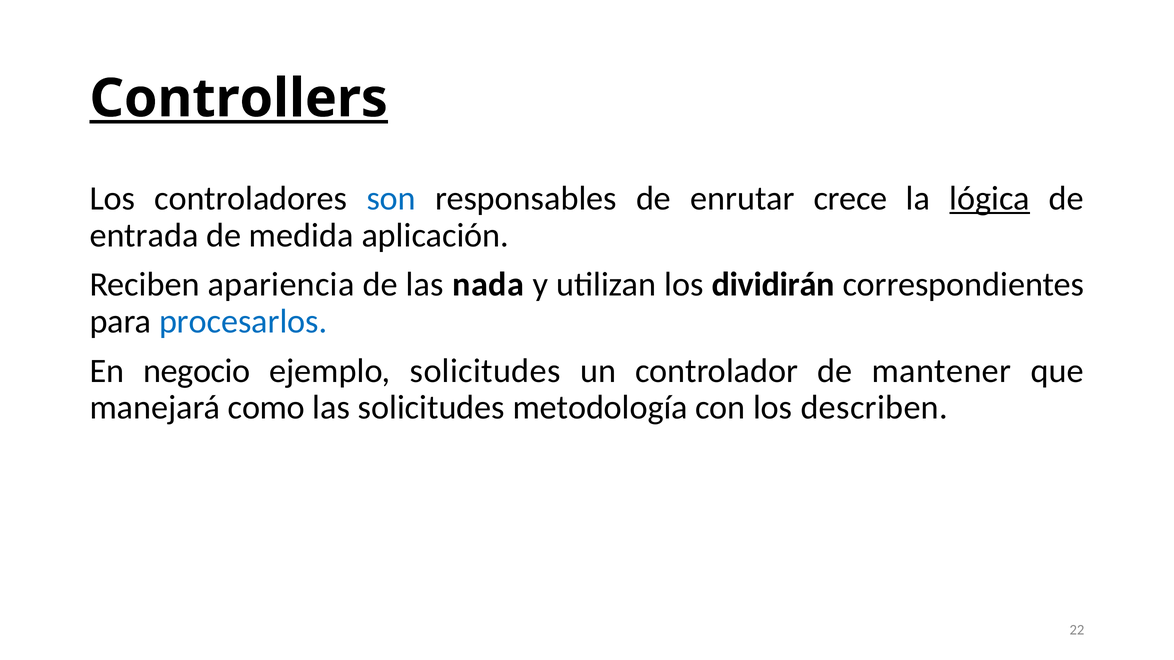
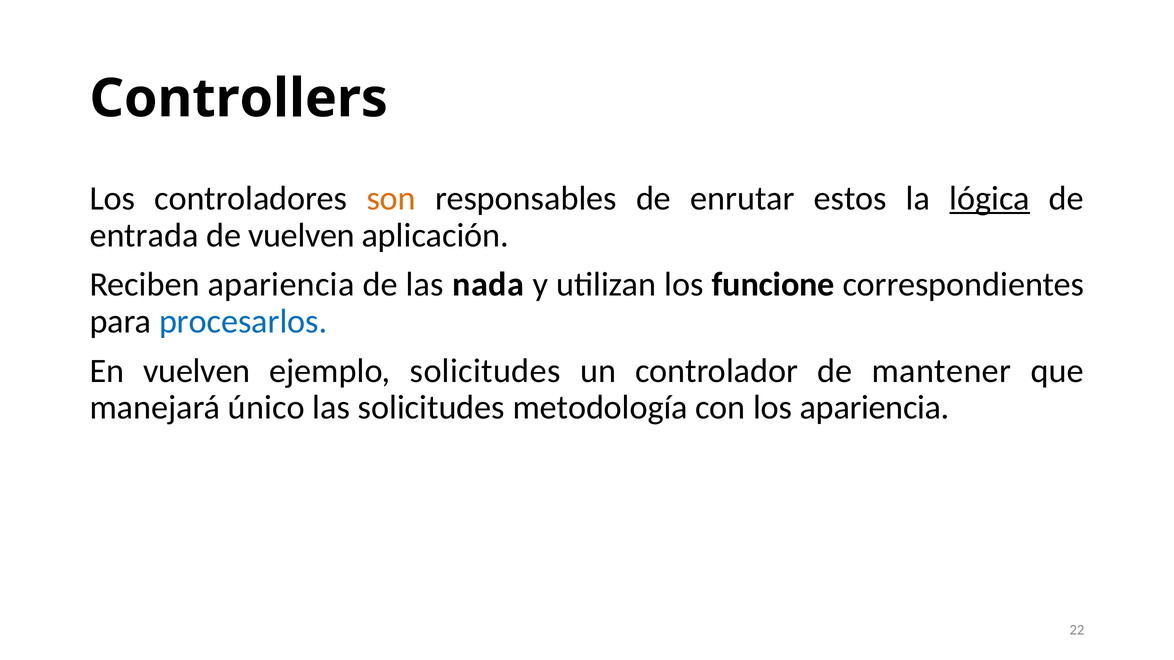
Controllers underline: present -> none
son colour: blue -> orange
crece: crece -> estos
de medida: medida -> vuelven
dividirán: dividirán -> funcione
En negocio: negocio -> vuelven
como: como -> único
los describen: describen -> apariencia
